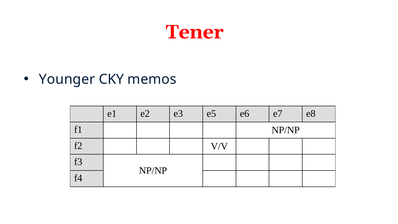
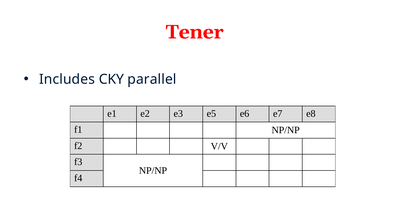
Younger: Younger -> Includes
memos: memos -> parallel
